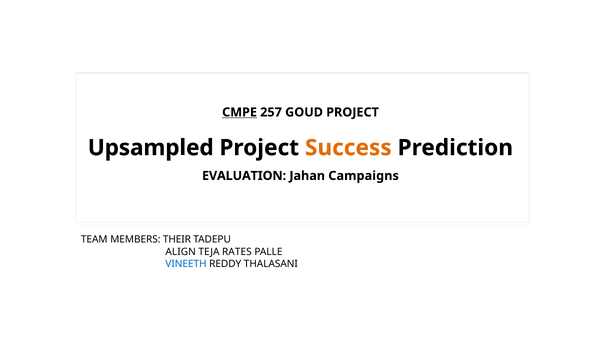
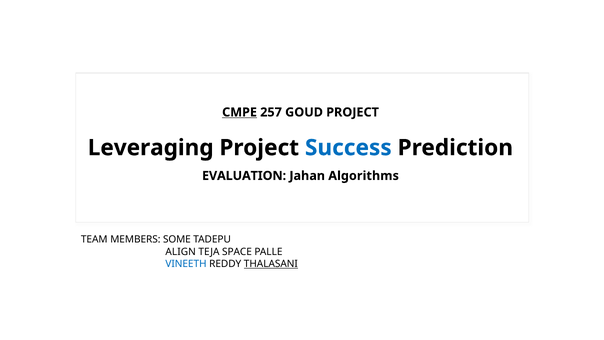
Upsampled: Upsampled -> Leveraging
Success colour: orange -> blue
Campaigns: Campaigns -> Algorithms
THEIR: THEIR -> SOME
RATES: RATES -> SPACE
THALASANI underline: none -> present
